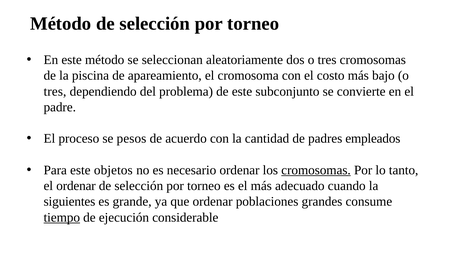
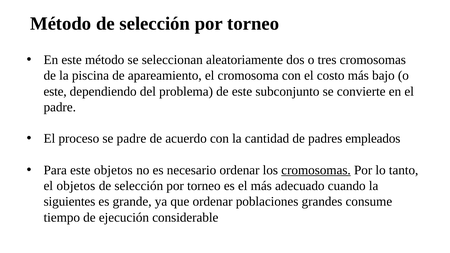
tres at (55, 91): tres -> este
se pesos: pesos -> padre
el ordenar: ordenar -> objetos
tiempo underline: present -> none
